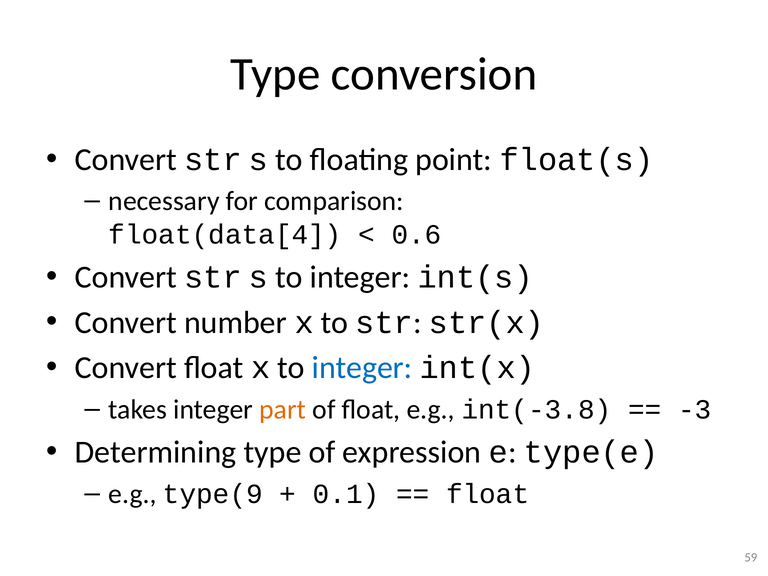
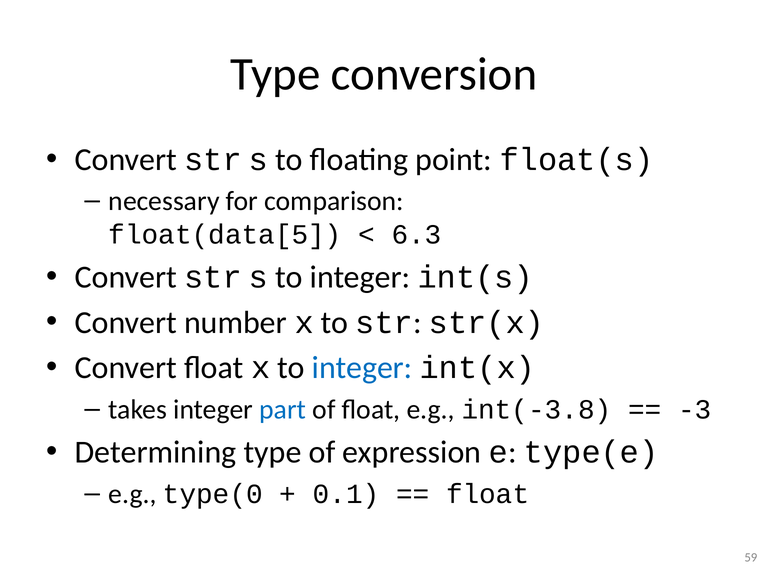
float(data[4: float(data[4 -> float(data[5
0.6: 0.6 -> 6.3
part colour: orange -> blue
type(9: type(9 -> type(0
